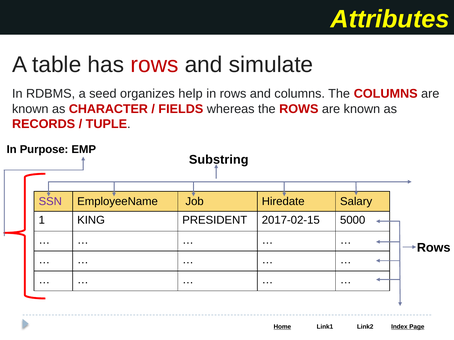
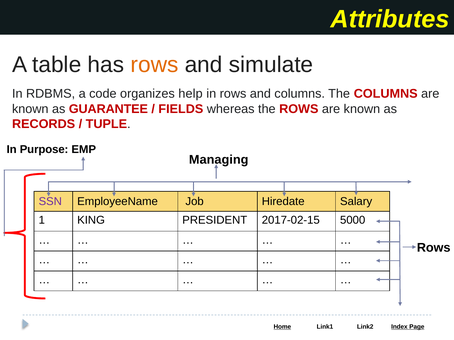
rows at (154, 65) colour: red -> orange
seed: seed -> code
CHARACTER: CHARACTER -> GUARANTEE
Substring: Substring -> Managing
